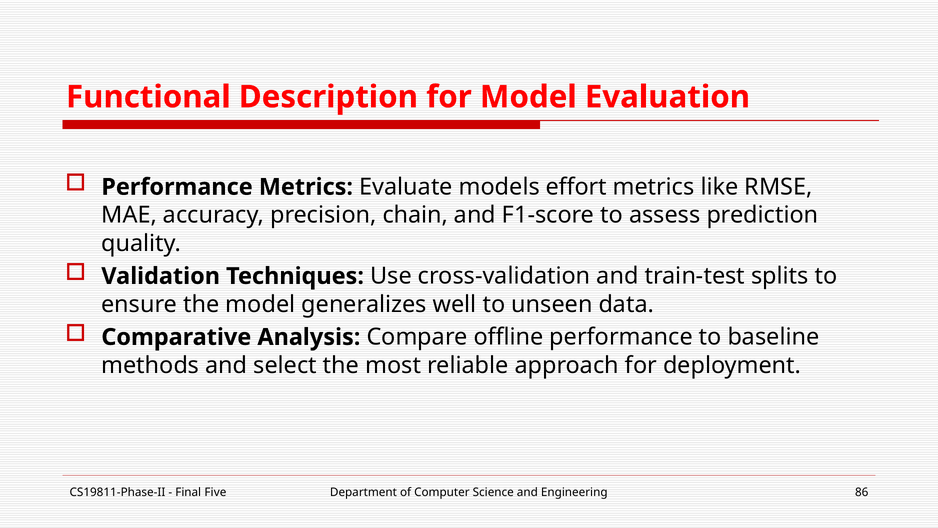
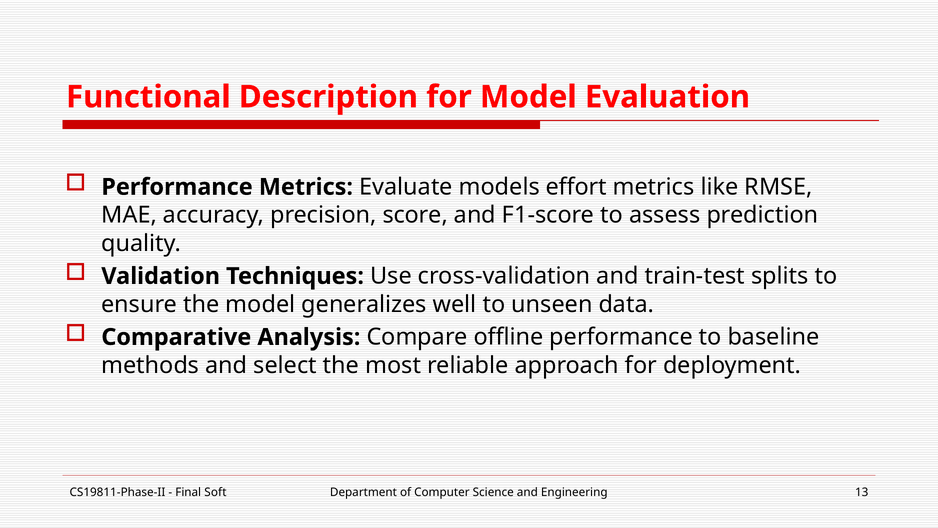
chain: chain -> score
Five: Five -> Soft
86: 86 -> 13
